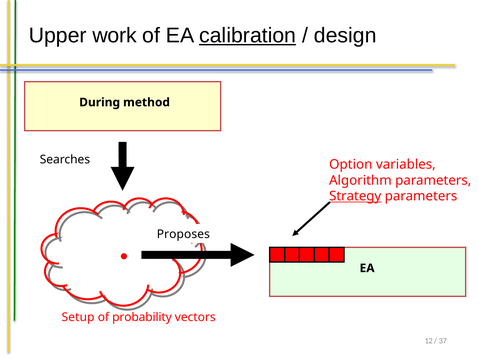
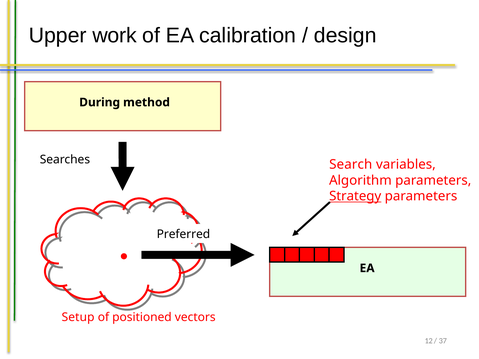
calibration underline: present -> none
Option: Option -> Search
Proposes: Proposes -> Preferred
probability: probability -> positioned
